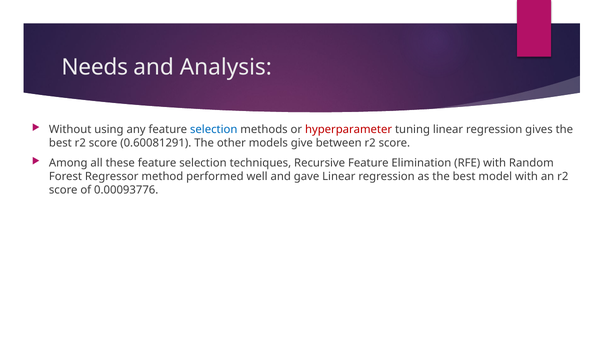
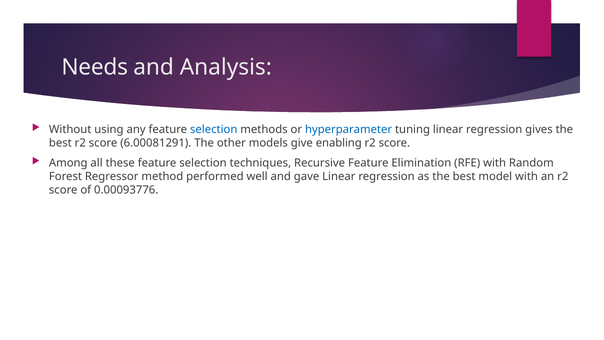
hyperparameter colour: red -> blue
0.60081291: 0.60081291 -> 6.00081291
between: between -> enabling
